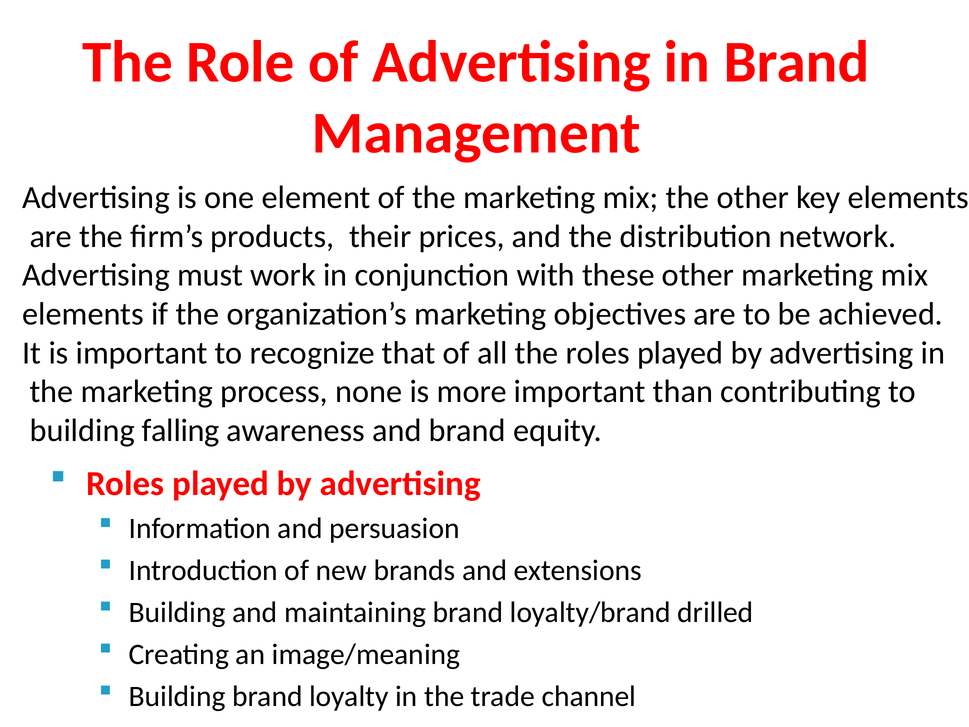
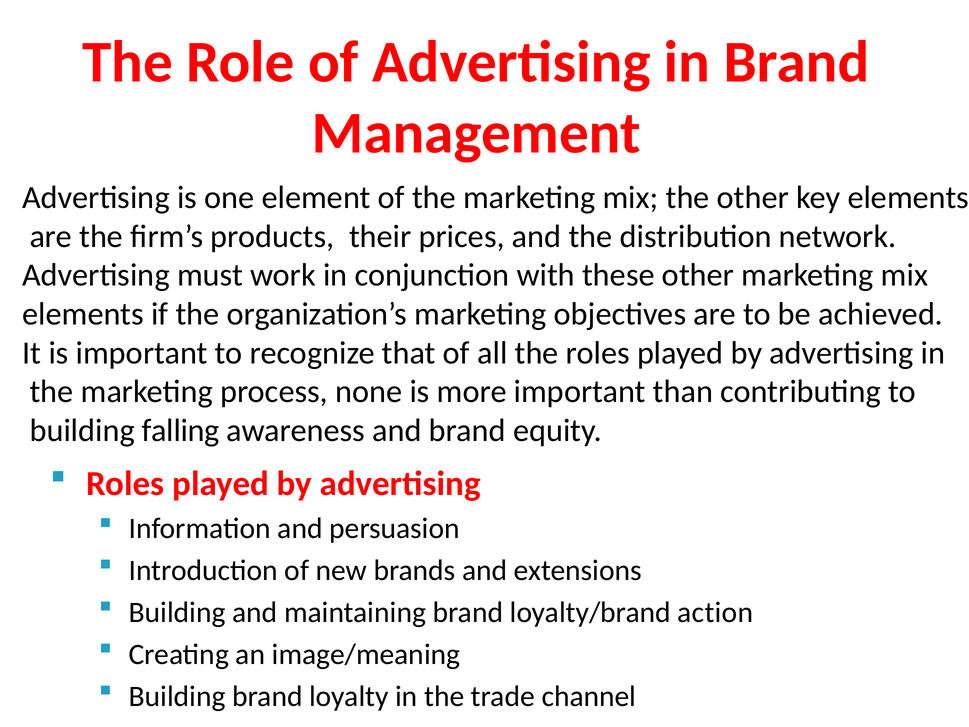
drilled: drilled -> action
